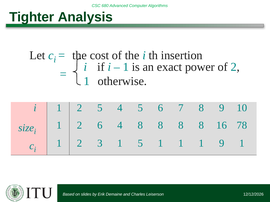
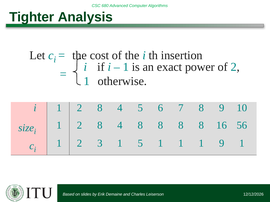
5 at (100, 108): 5 -> 8
6 at (100, 126): 6 -> 8
78: 78 -> 56
